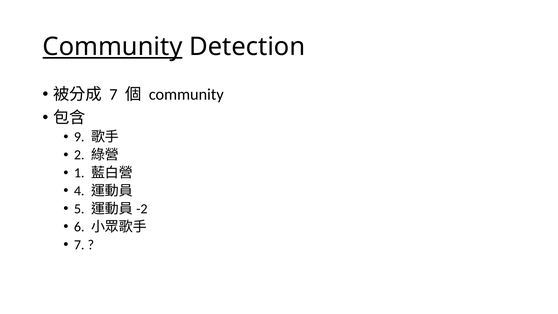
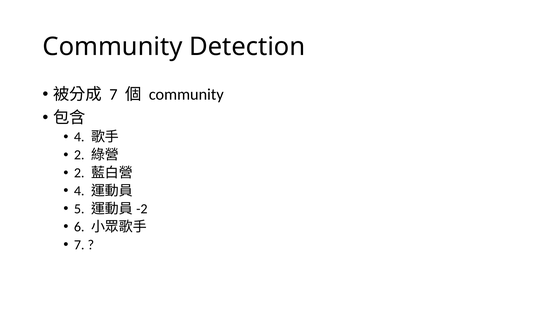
Community at (113, 47) underline: present -> none
9 at (79, 137): 9 -> 4
1 at (79, 173): 1 -> 2
